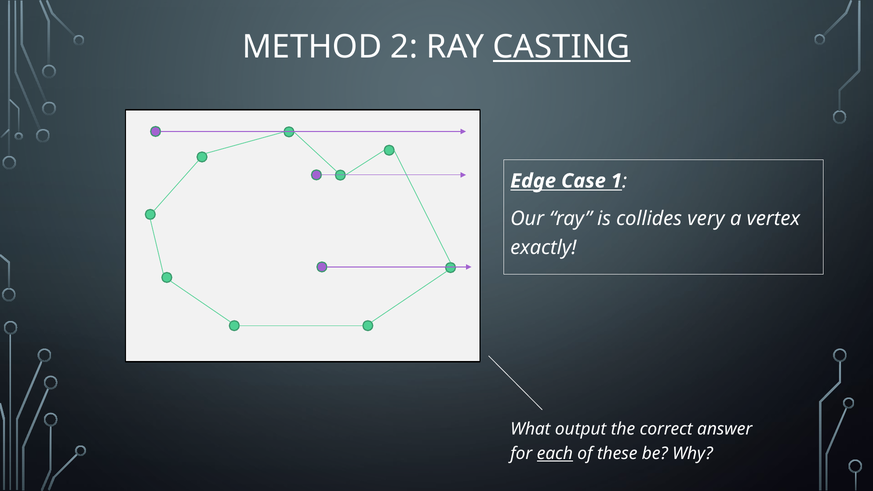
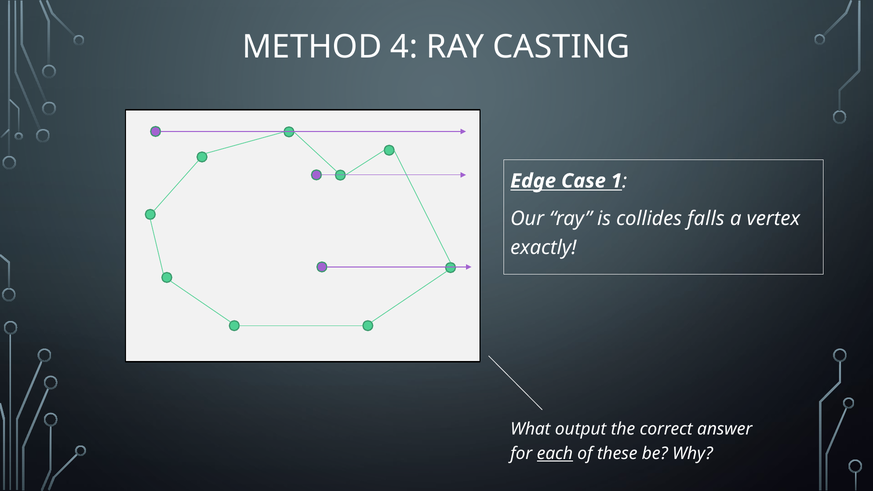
2: 2 -> 4
CASTING underline: present -> none
very: very -> falls
